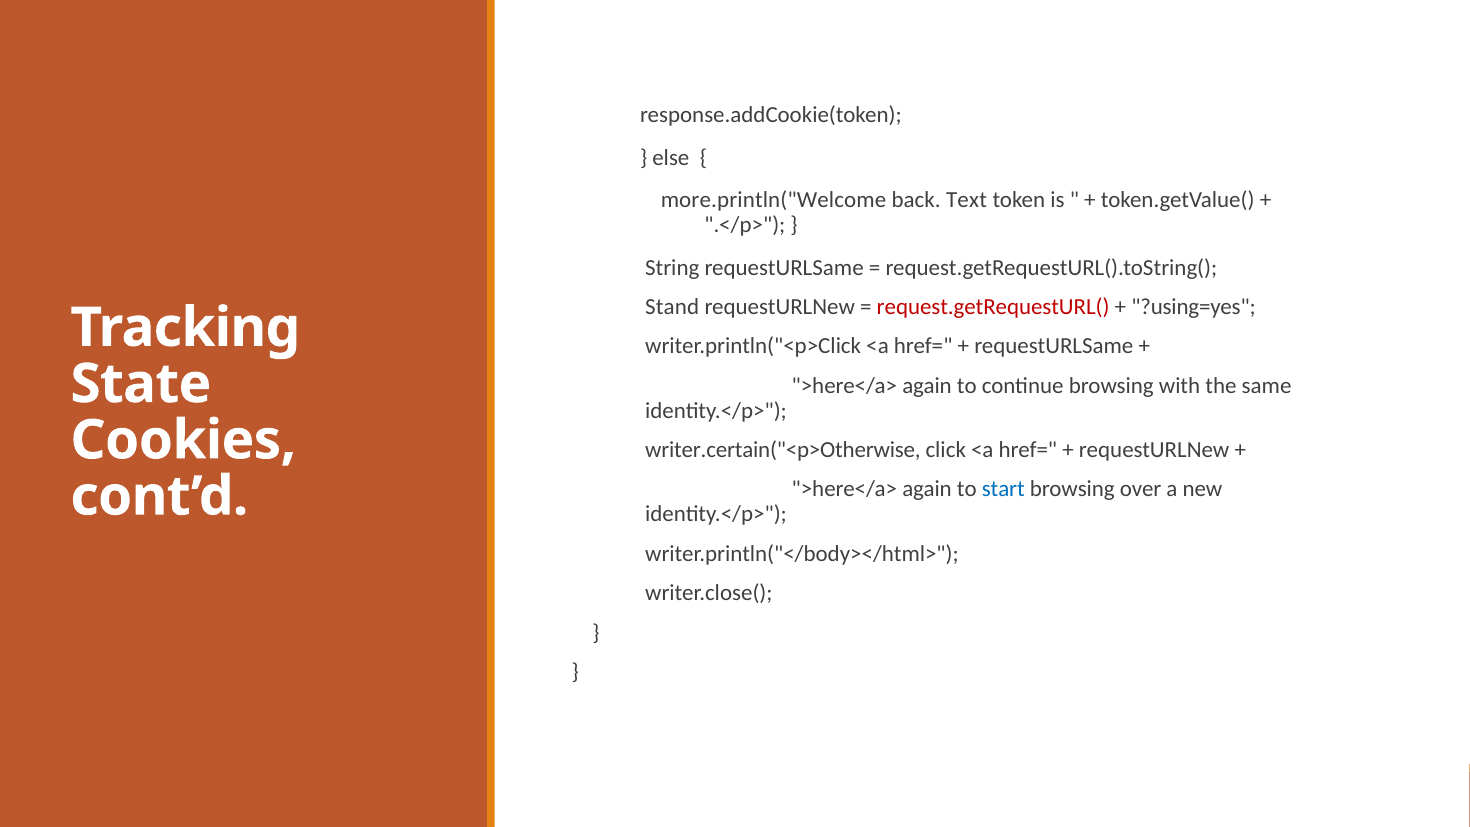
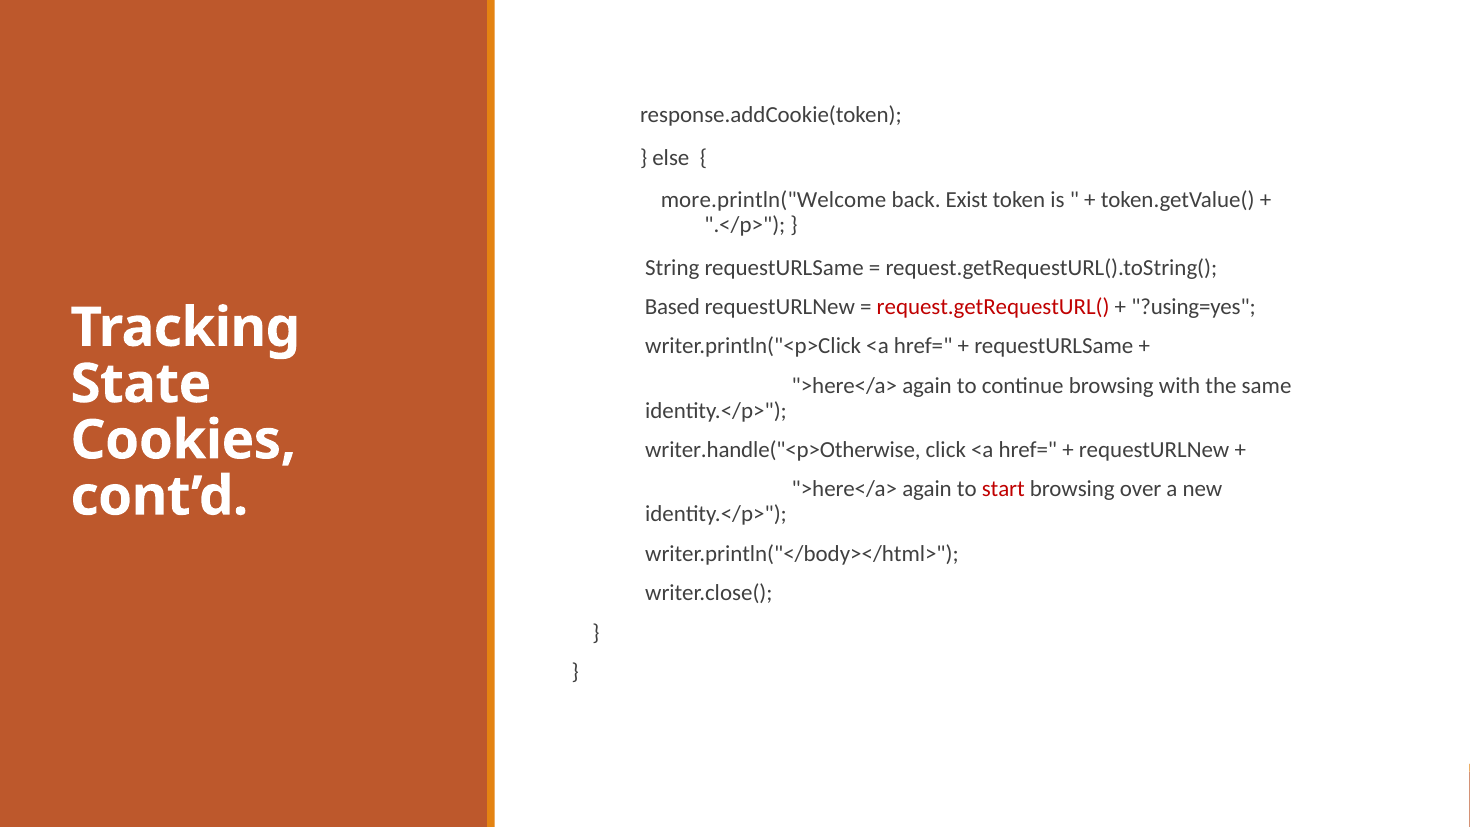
Text: Text -> Exist
Stand: Stand -> Based
writer.certain("<p>Otherwise: writer.certain("<p>Otherwise -> writer.handle("<p>Otherwise
start colour: blue -> red
